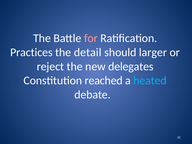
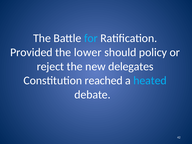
for colour: pink -> light blue
Practices: Practices -> Provided
detail: detail -> lower
larger: larger -> policy
